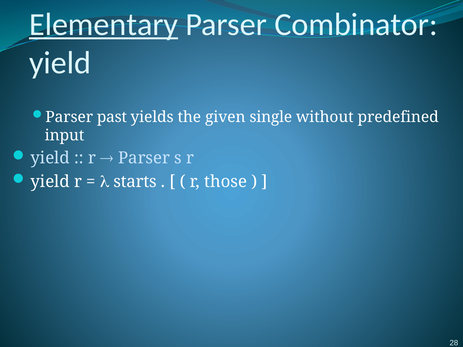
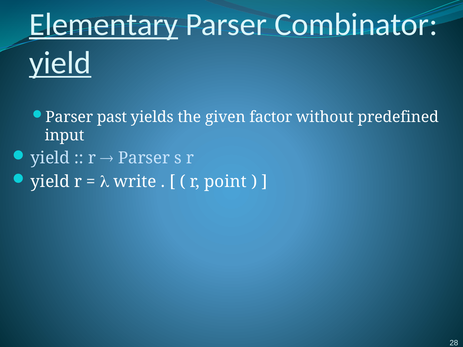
yield at (60, 63) underline: none -> present
single: single -> factor
starts: starts -> write
those: those -> point
